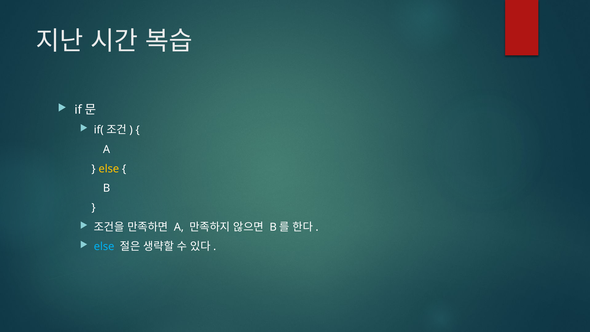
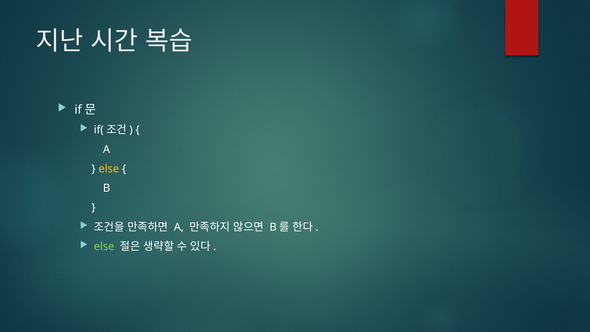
else at (104, 246) colour: light blue -> light green
